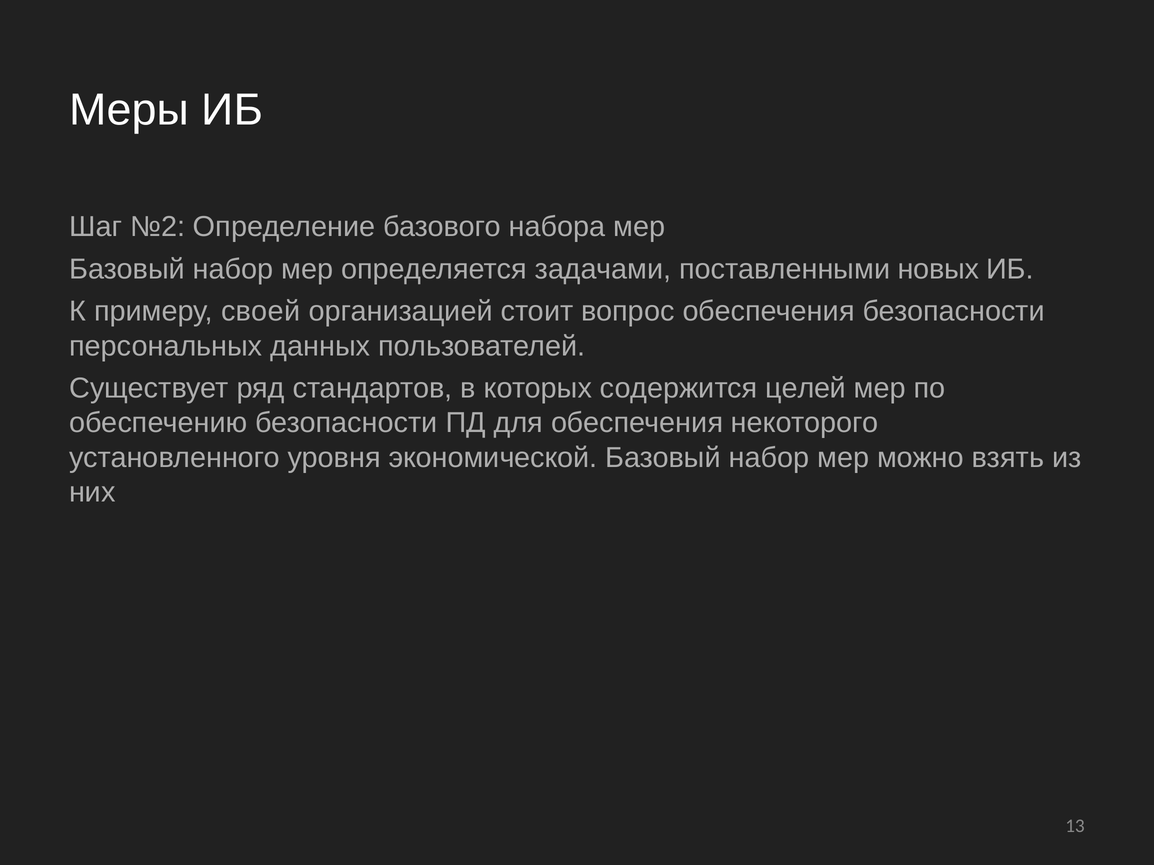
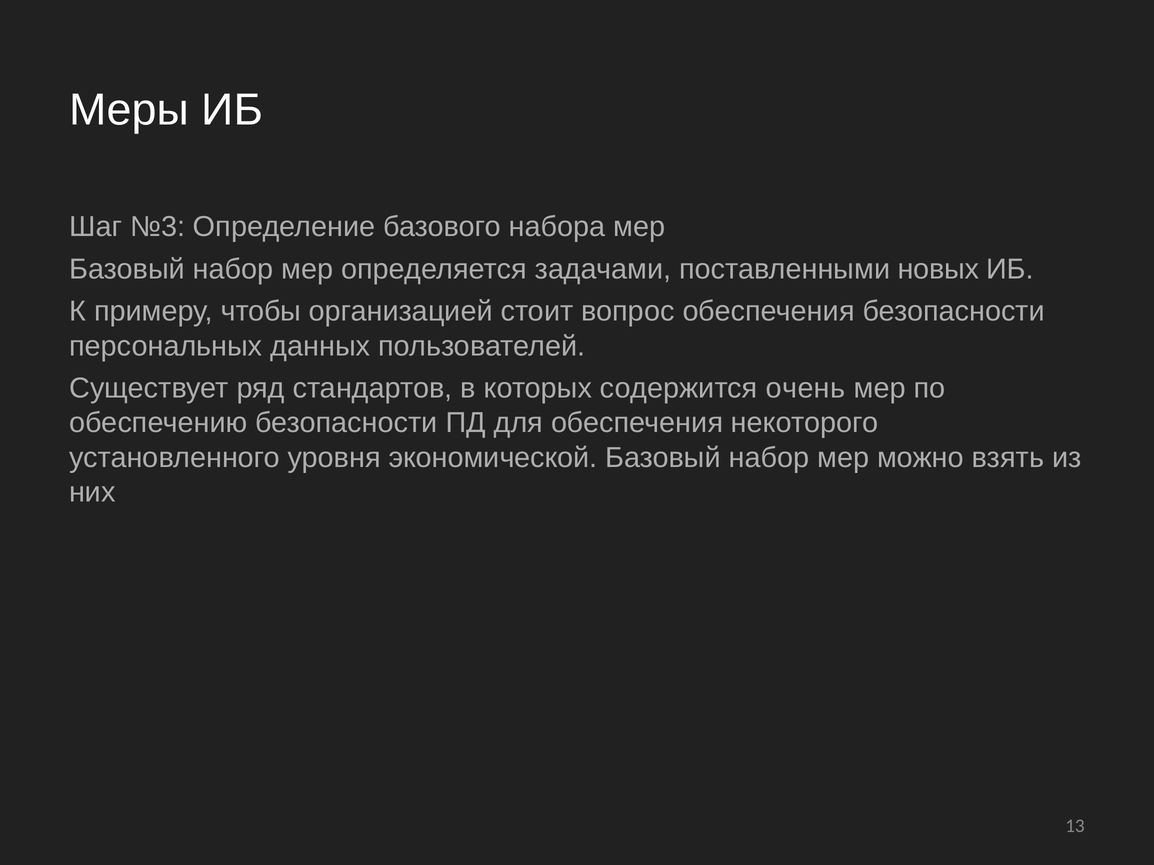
№2: №2 -> №3
своей: своей -> чтобы
целей: целей -> очень
